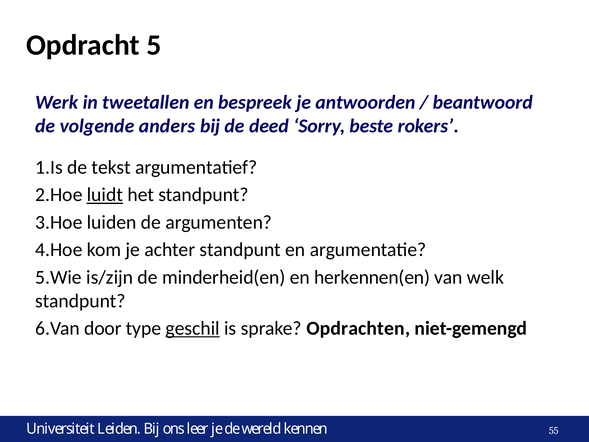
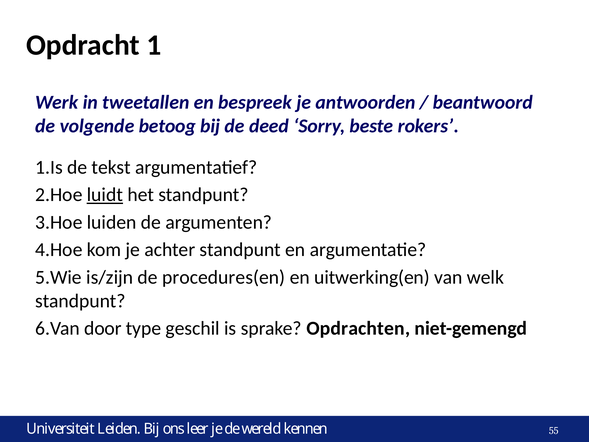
5: 5 -> 1
anders: anders -> betoog
minderheid(en: minderheid(en -> procedures(en
herkennen(en: herkennen(en -> uitwerking(en
geschil underline: present -> none
